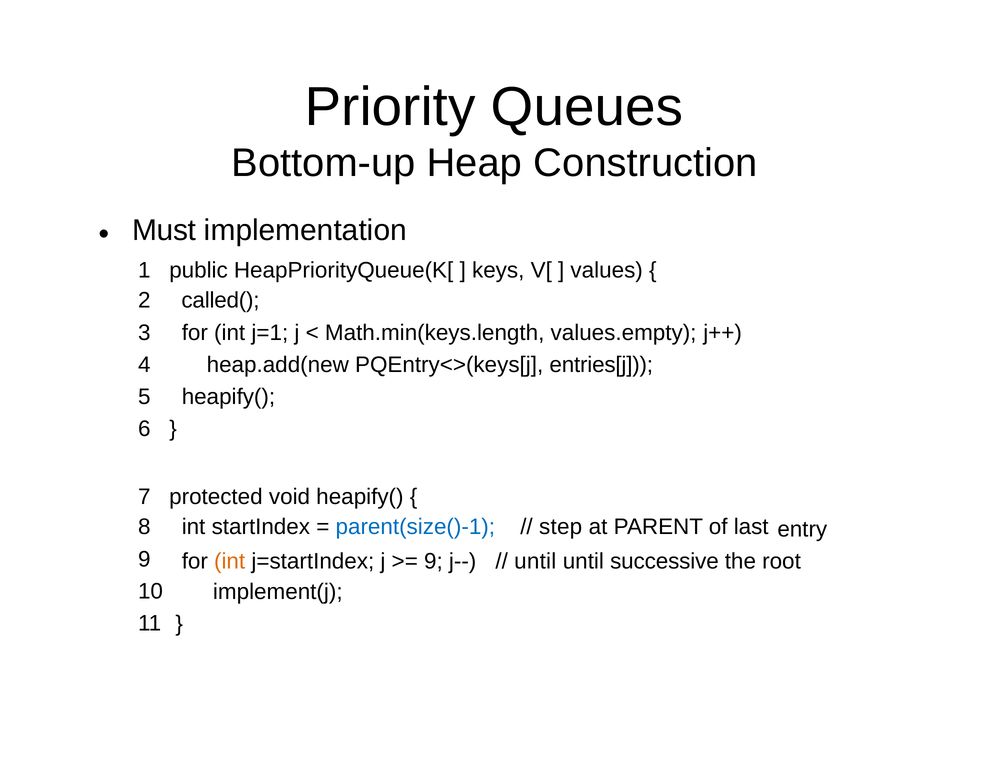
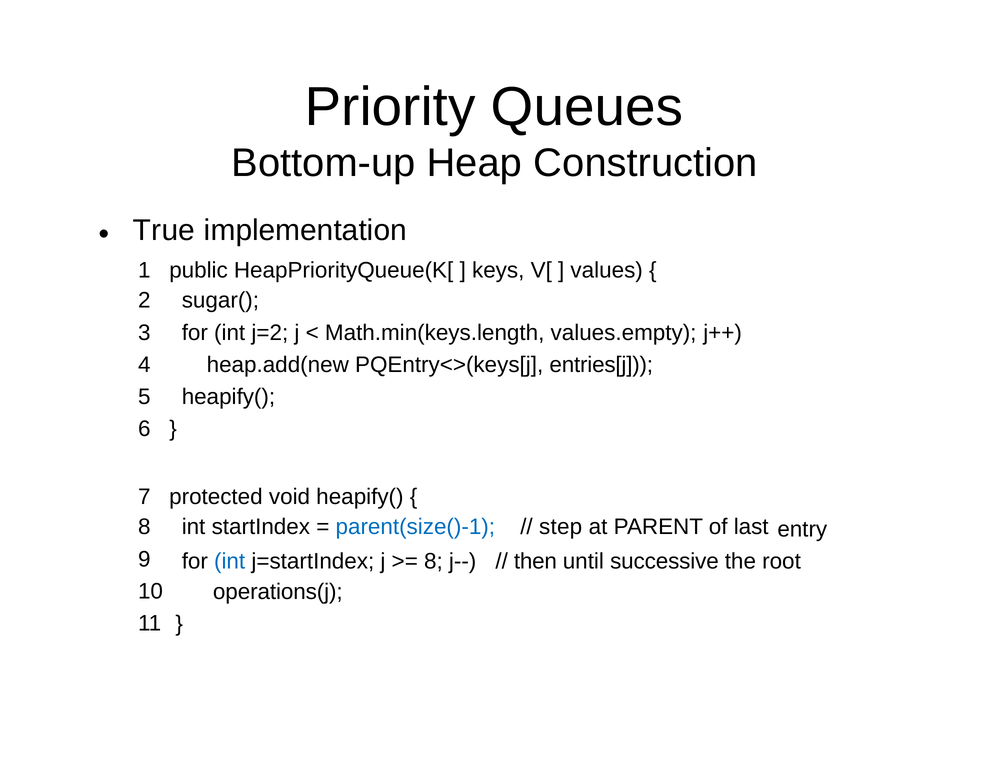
Must: Must -> True
called(: called( -> sugar(
j=1: j=1 -> j=2
int at (230, 561) colour: orange -> blue
9 at (433, 561): 9 -> 8
until at (535, 561): until -> then
implement(j: implement(j -> operations(j
